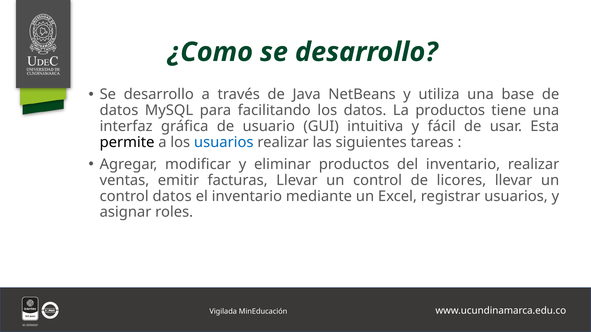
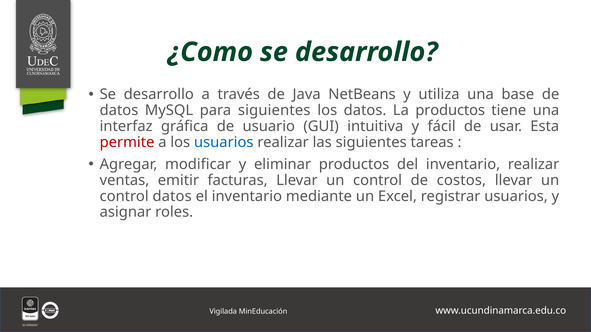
para facilitando: facilitando -> siguientes
permite colour: black -> red
licores: licores -> costos
